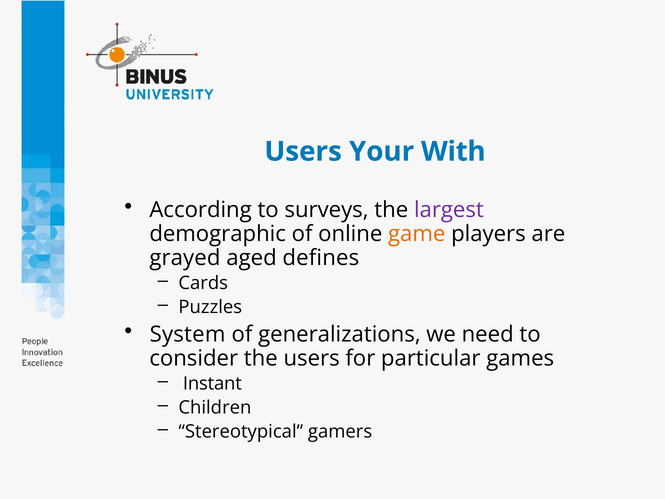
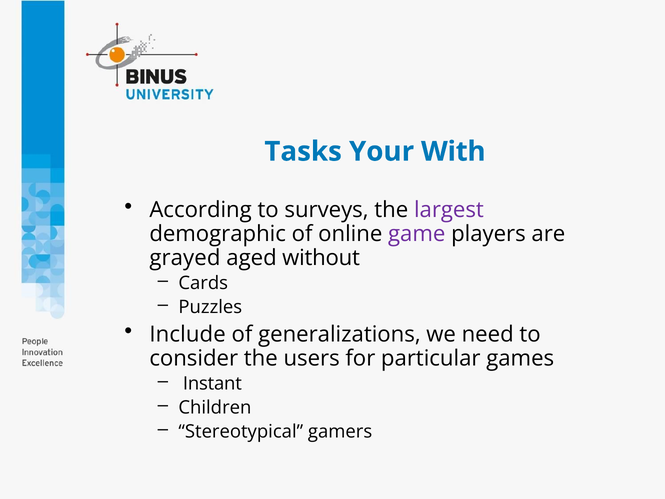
Users at (303, 151): Users -> Tasks
game colour: orange -> purple
defines: defines -> without
System: System -> Include
